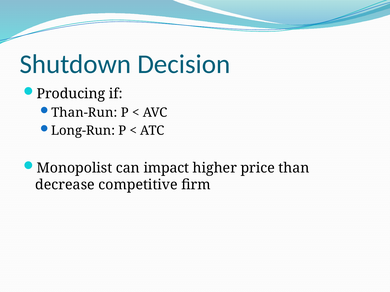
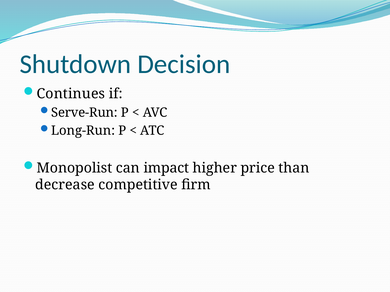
Producing: Producing -> Continues
Than-Run: Than-Run -> Serve-Run
